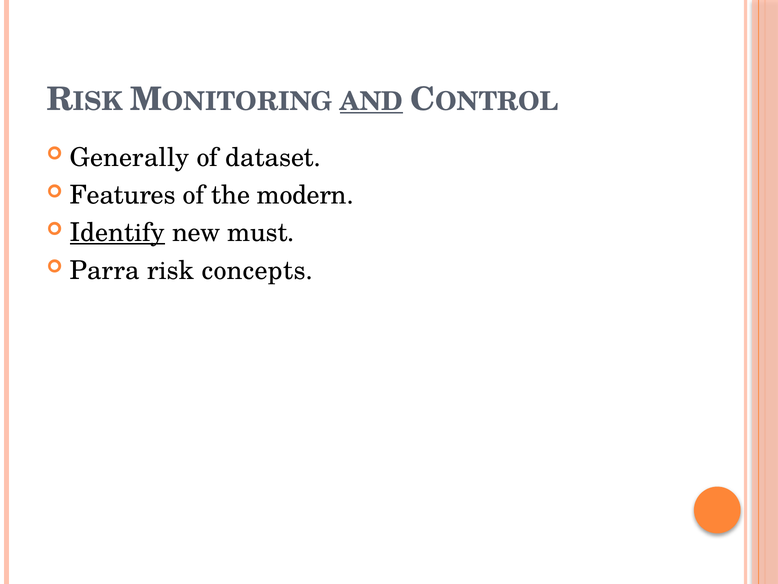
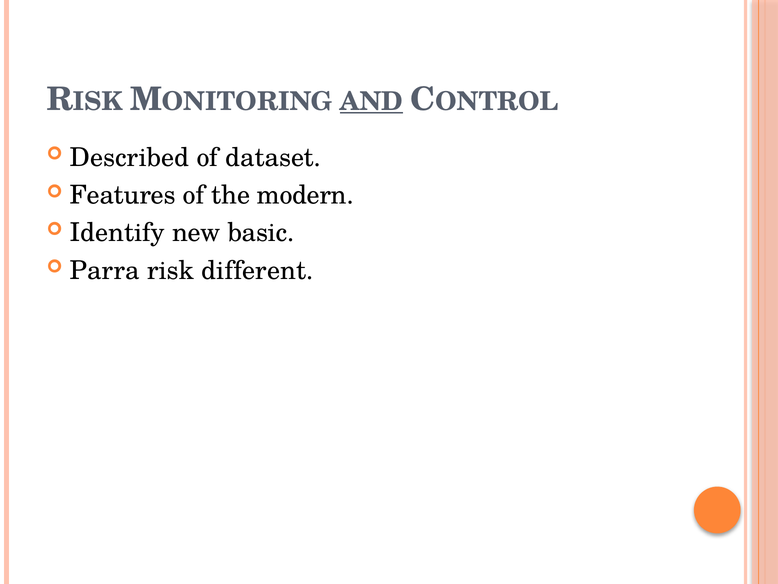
Generally: Generally -> Described
Identify underline: present -> none
must: must -> basic
concepts: concepts -> different
